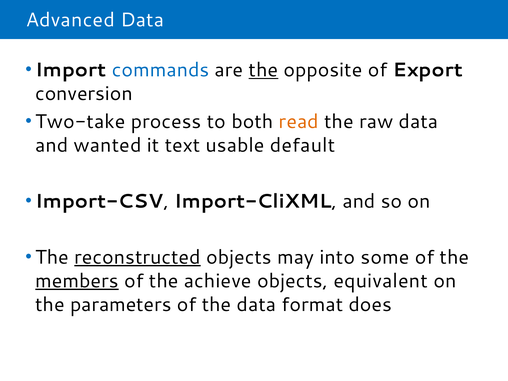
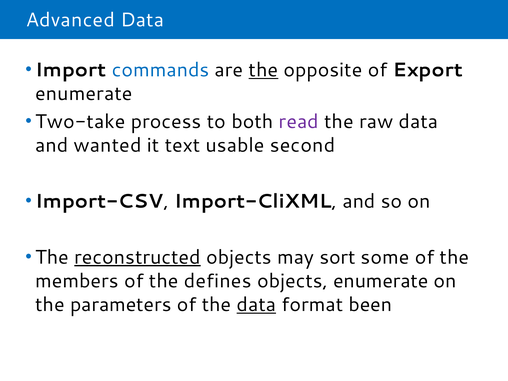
conversion at (84, 94): conversion -> enumerate
read colour: orange -> purple
default: default -> second
into: into -> sort
members underline: present -> none
achieve: achieve -> defines
objects equivalent: equivalent -> enumerate
data at (256, 305) underline: none -> present
does: does -> been
